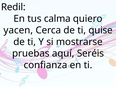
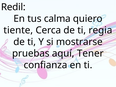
yacen: yacen -> tiente
quise: quise -> regia
Seréis: Seréis -> Tener
